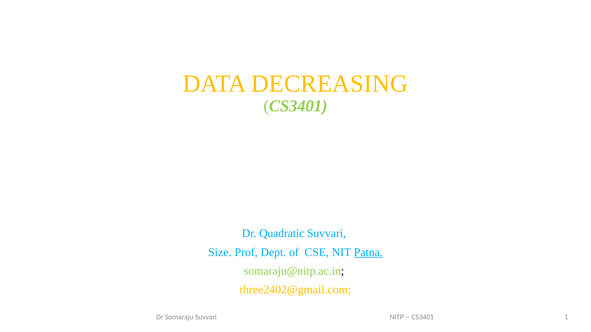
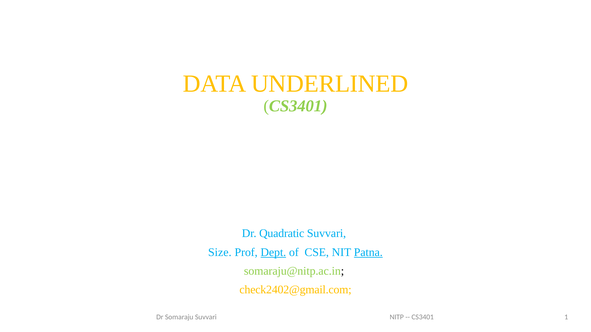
DECREASING: DECREASING -> UNDERLINED
Dept underline: none -> present
three2402@gmail.com: three2402@gmail.com -> check2402@gmail.com
